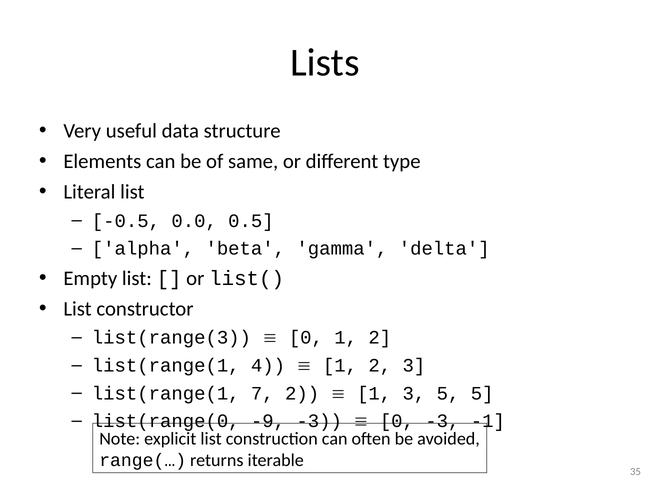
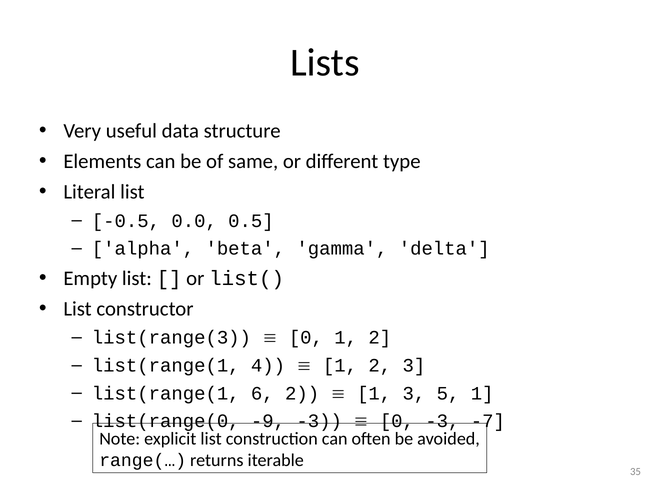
7: 7 -> 6
5 5: 5 -> 1
-1: -1 -> -7
